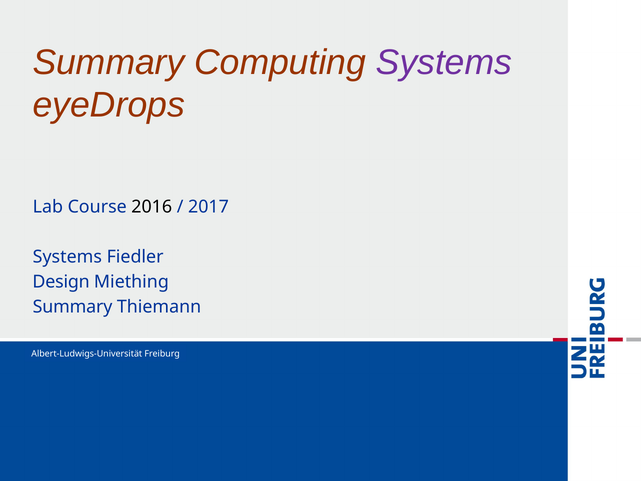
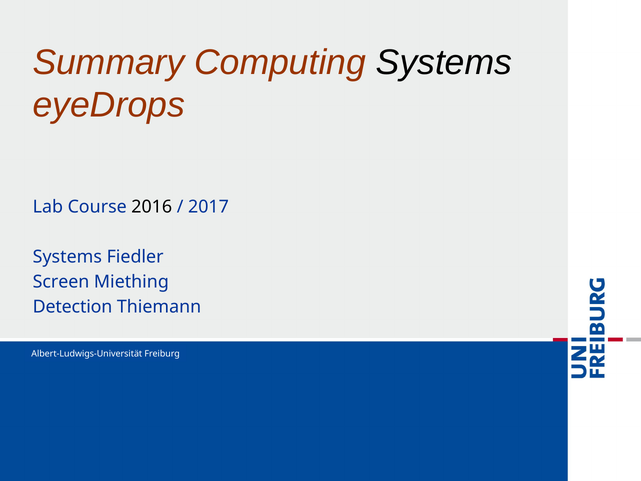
Systems at (444, 62) colour: purple -> black
Design: Design -> Screen
Summary at (73, 307): Summary -> Detection
